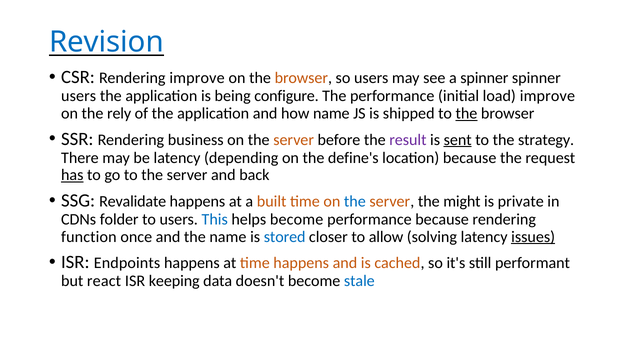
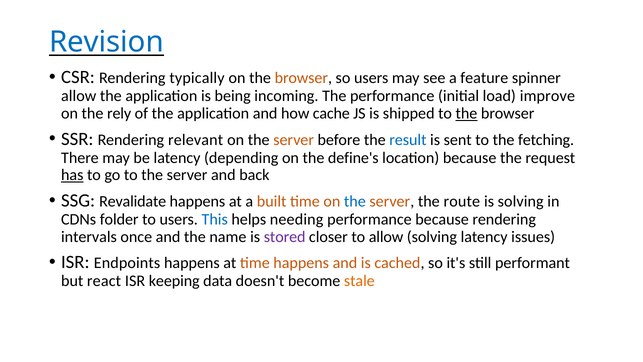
Rendering improve: improve -> typically
a spinner: spinner -> feature
users at (79, 96): users -> allow
configure: configure -> incoming
how name: name -> cache
business: business -> relevant
result colour: purple -> blue
sent underline: present -> none
strategy: strategy -> fetching
might: might -> route
is private: private -> solving
helps become: become -> needing
function: function -> intervals
stored colour: blue -> purple
issues underline: present -> none
stale colour: blue -> orange
